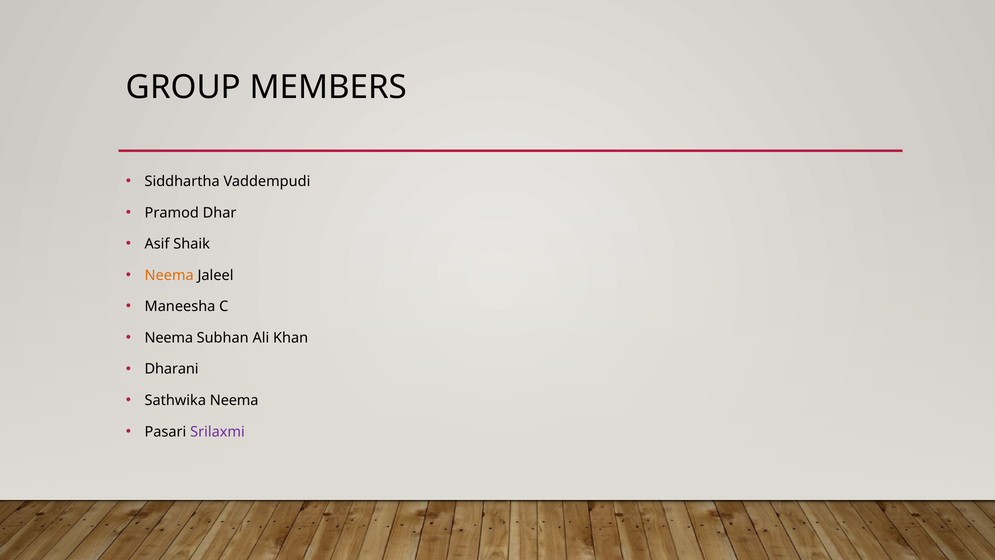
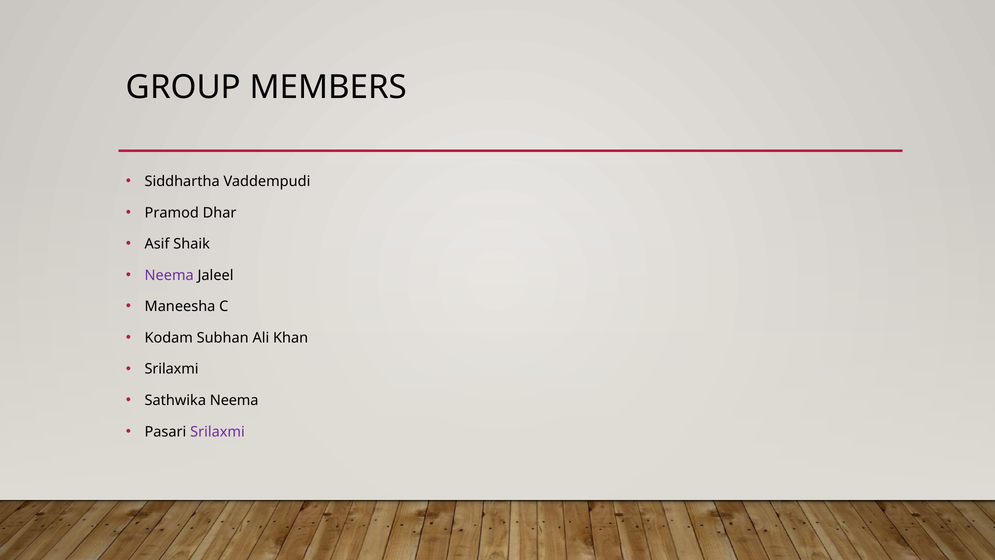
Neema at (169, 275) colour: orange -> purple
Neema at (169, 338): Neema -> Kodam
Dharani at (172, 369): Dharani -> Srilaxmi
